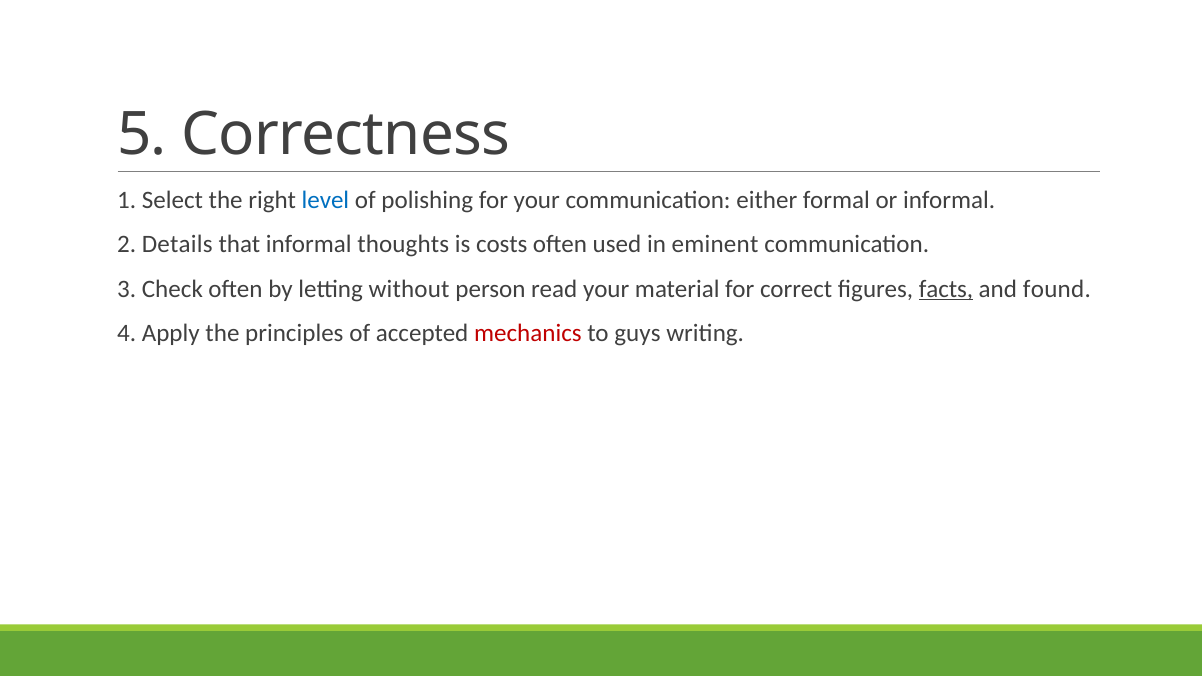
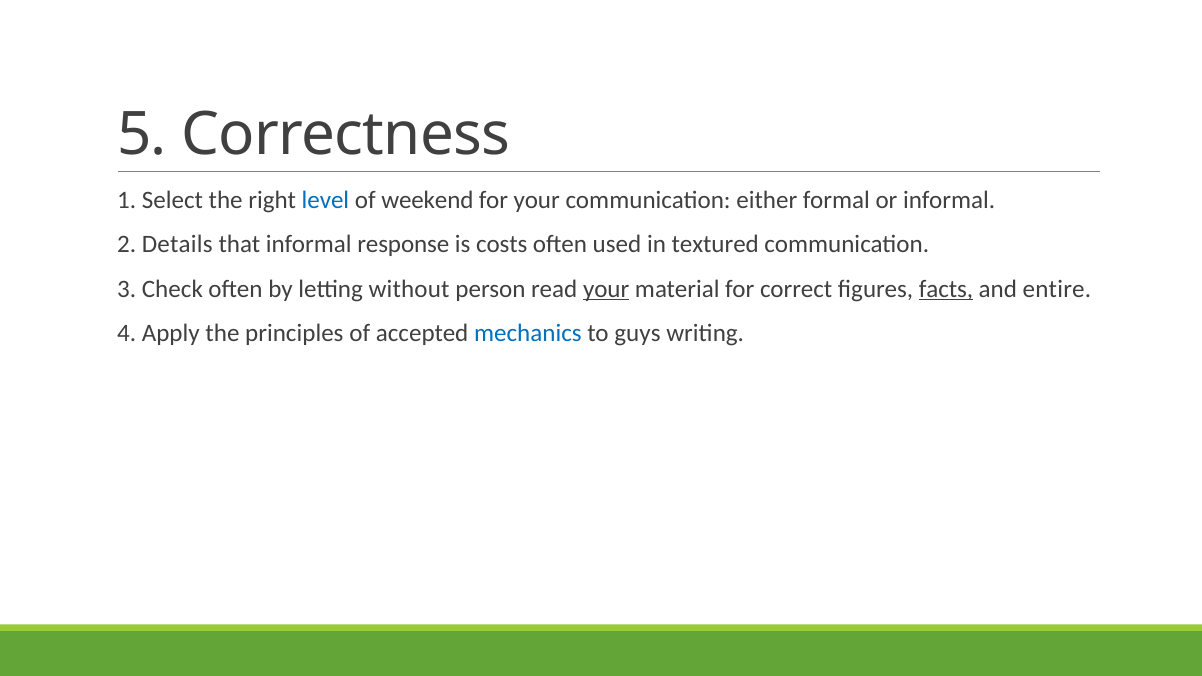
polishing: polishing -> weekend
thoughts: thoughts -> response
eminent: eminent -> textured
your at (606, 289) underline: none -> present
found: found -> entire
mechanics colour: red -> blue
